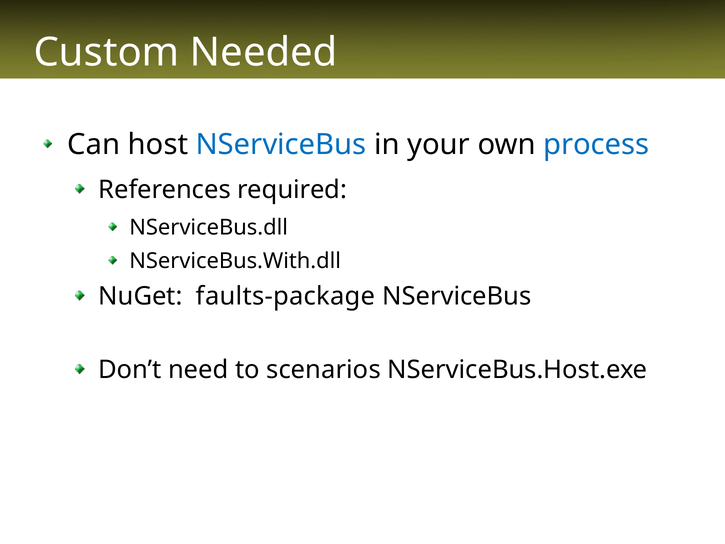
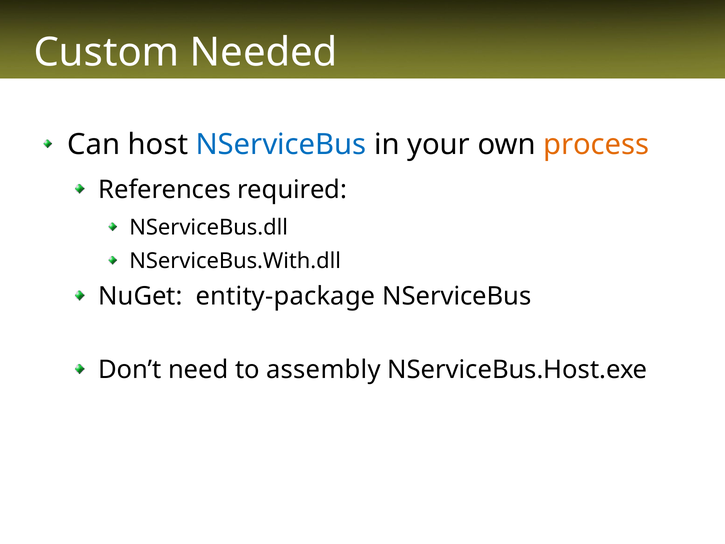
process colour: blue -> orange
faults-package: faults-package -> entity-package
scenarios: scenarios -> assembly
